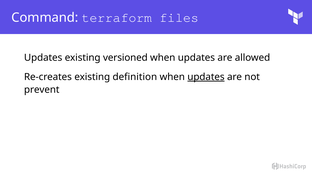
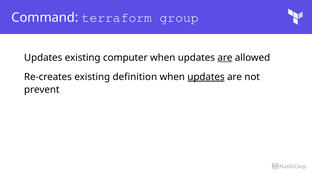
files: files -> group
versioned: versioned -> computer
are at (225, 58) underline: none -> present
